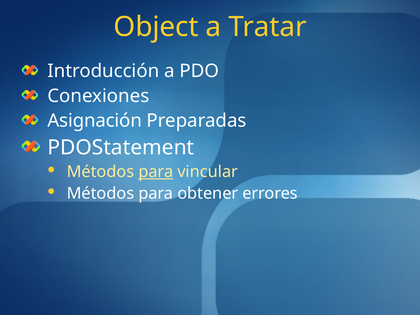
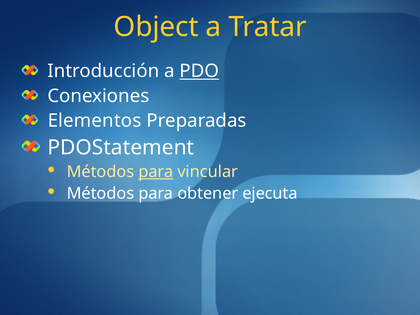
PDO underline: none -> present
Asignación: Asignación -> Elementos
errores: errores -> ejecuta
